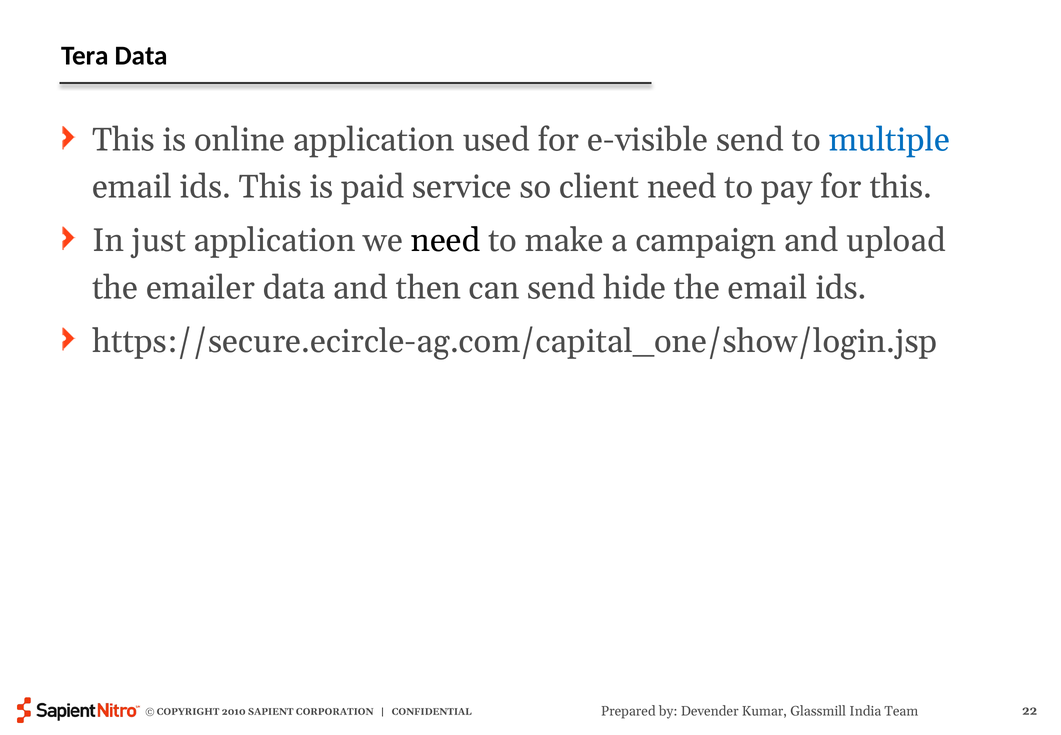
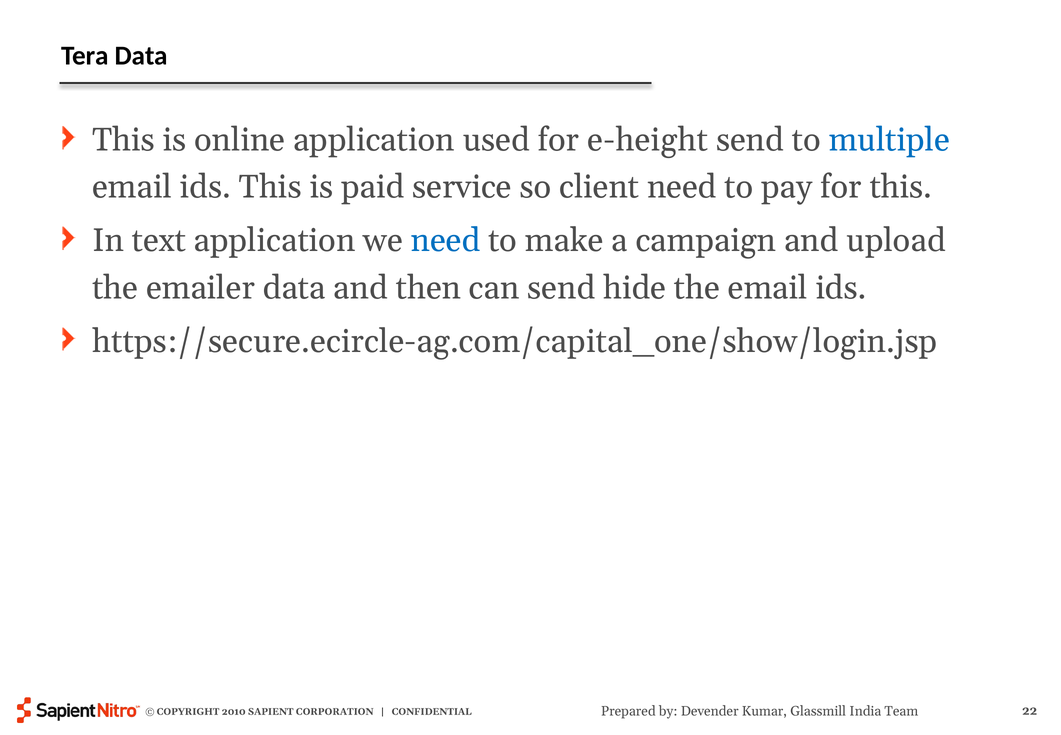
e-visible: e-visible -> e-height
just: just -> text
need at (446, 241) colour: black -> blue
